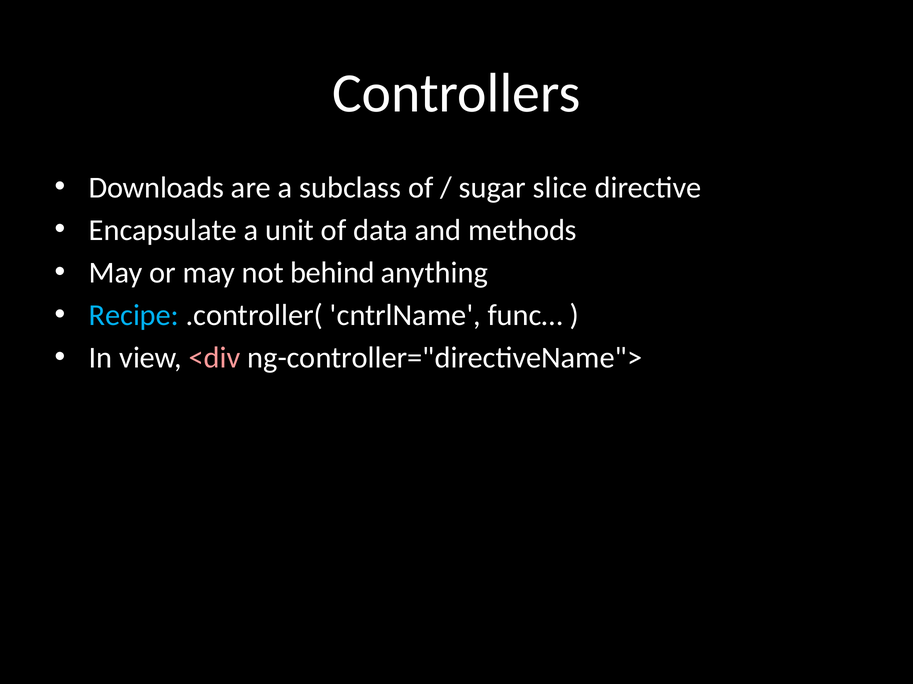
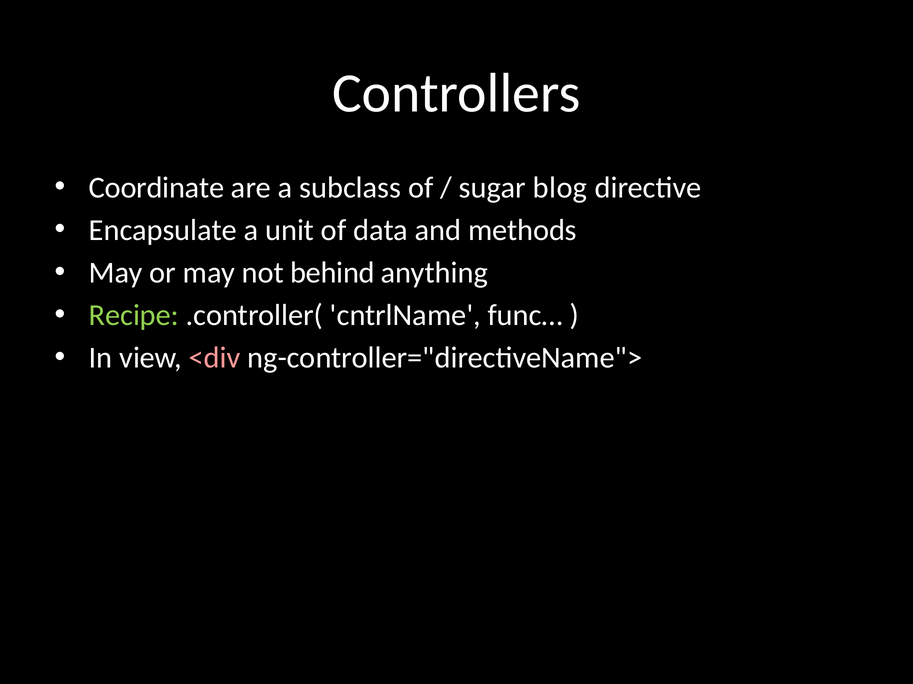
Downloads: Downloads -> Coordinate
slice: slice -> blog
Recipe colour: light blue -> light green
